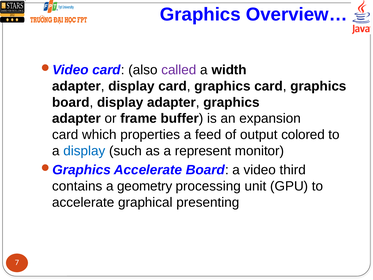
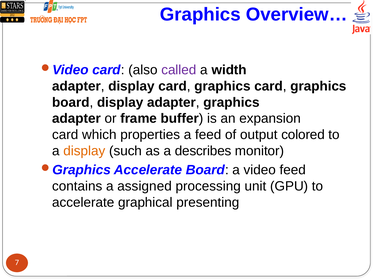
display at (84, 151) colour: blue -> orange
represent: represent -> describes
video third: third -> feed
geometry: geometry -> assigned
